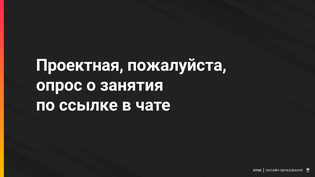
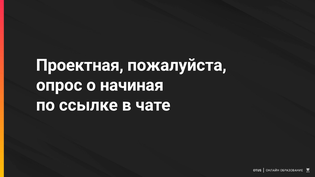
занятия: занятия -> начиная
